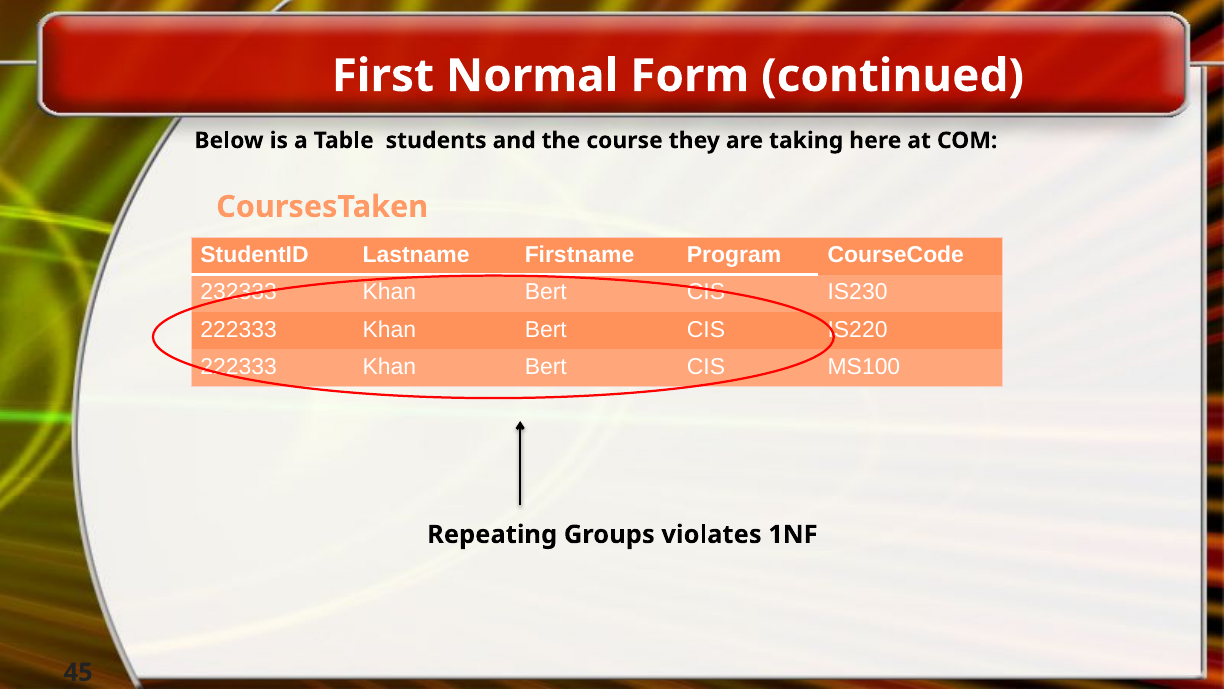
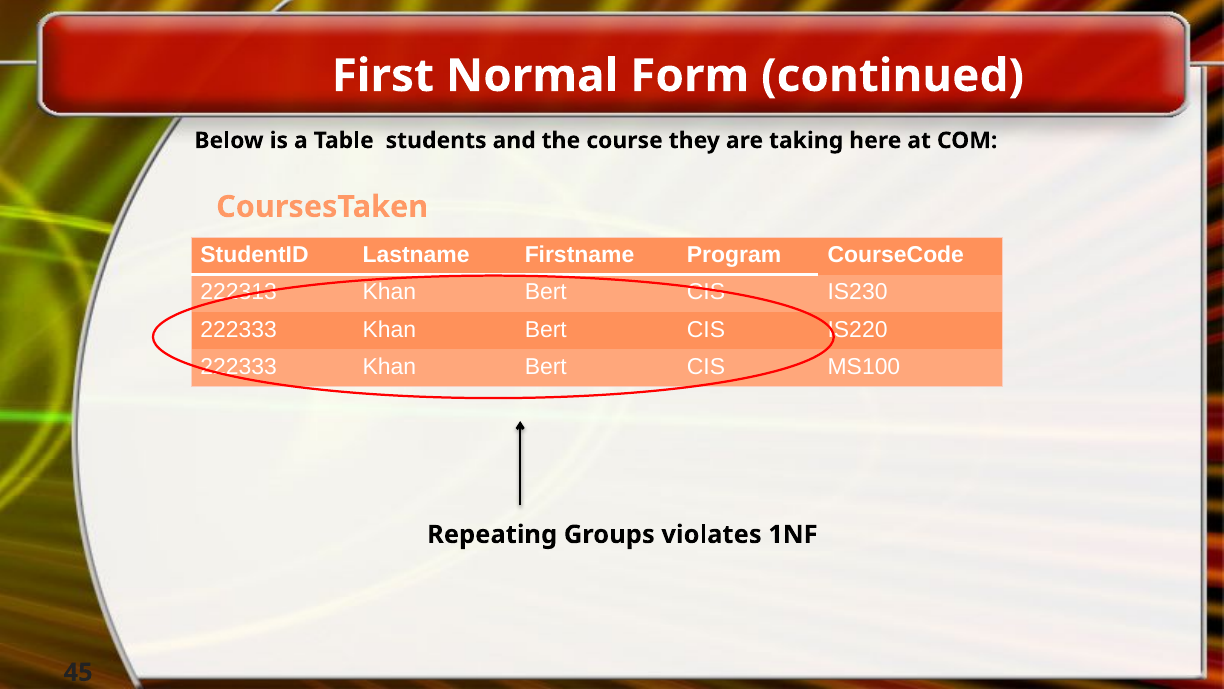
232333: 232333 -> 222313
